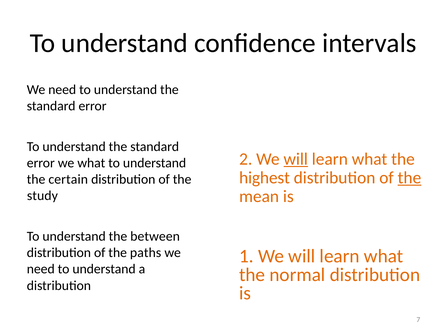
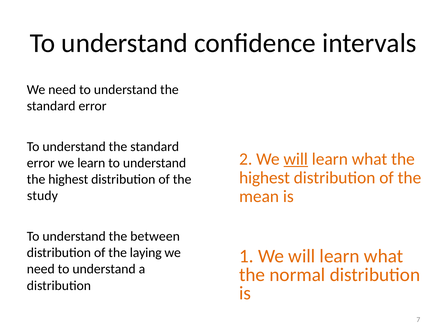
we what: what -> learn
the at (409, 178) underline: present -> none
certain at (68, 179): certain -> highest
paths: paths -> laying
